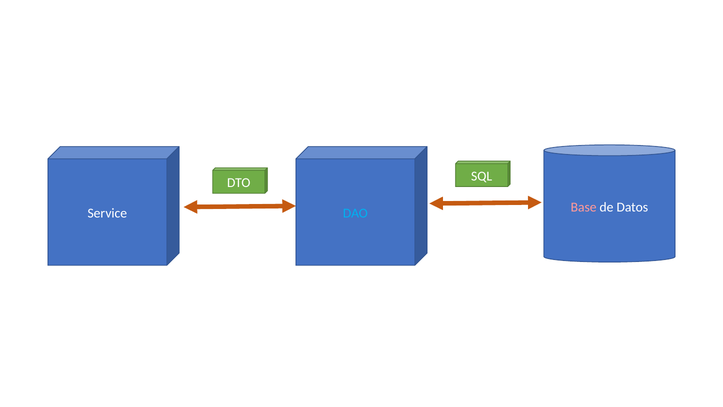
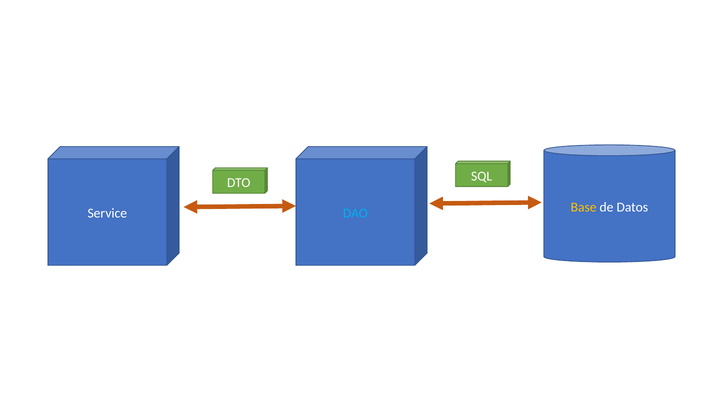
Base colour: pink -> yellow
